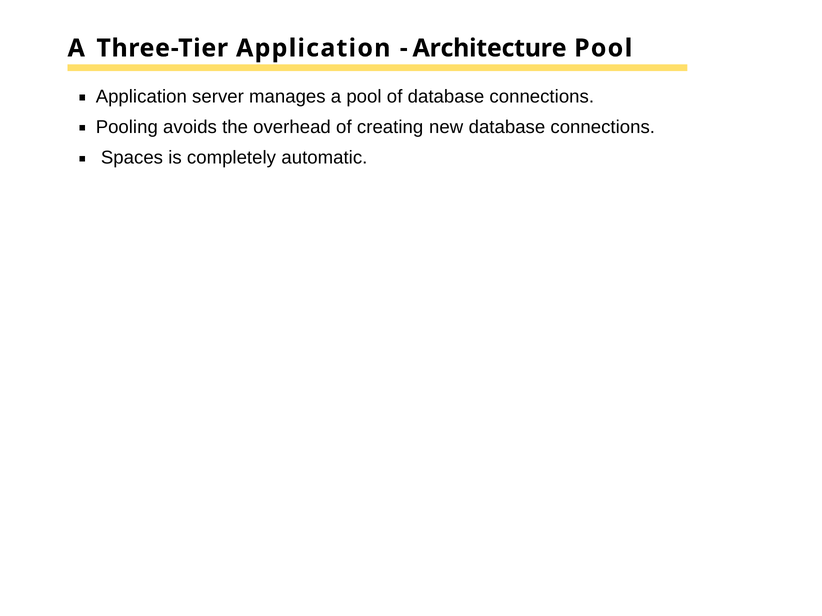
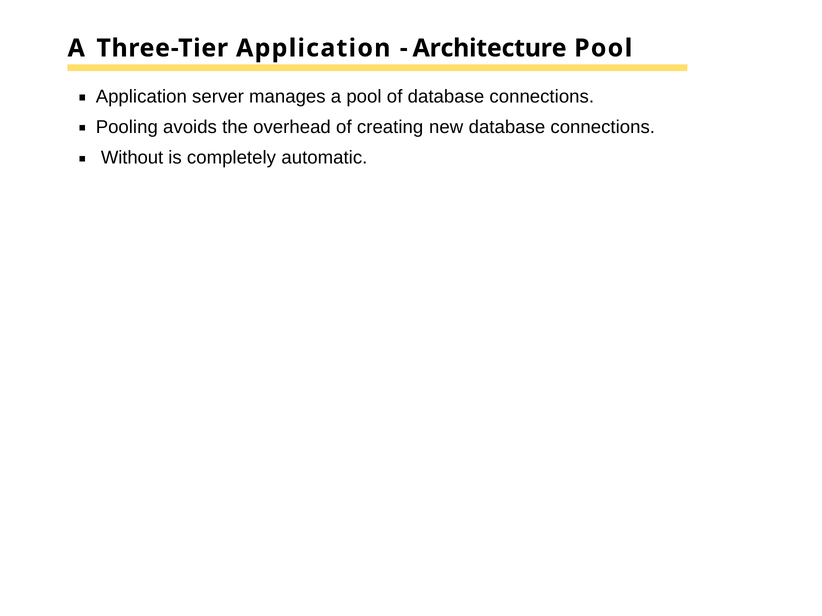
Spaces: Spaces -> Without
